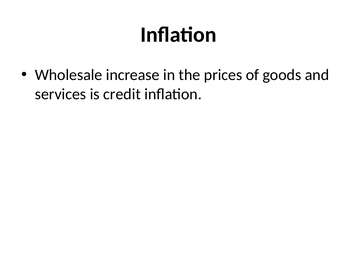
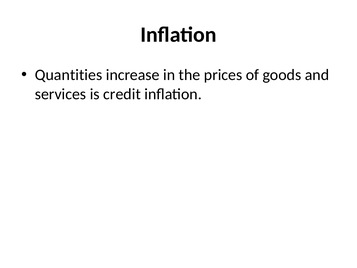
Wholesale: Wholesale -> Quantities
